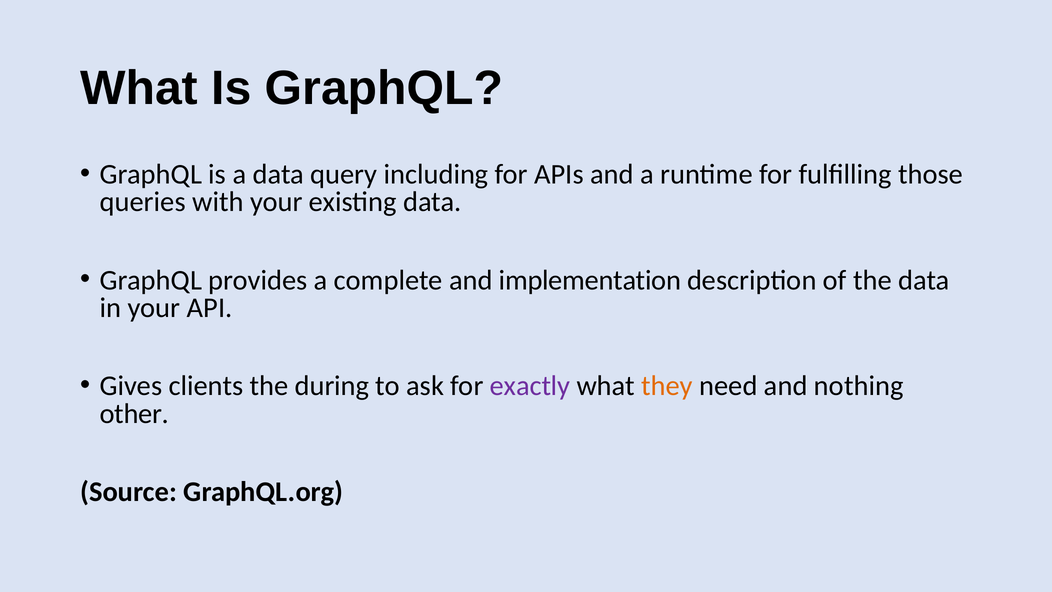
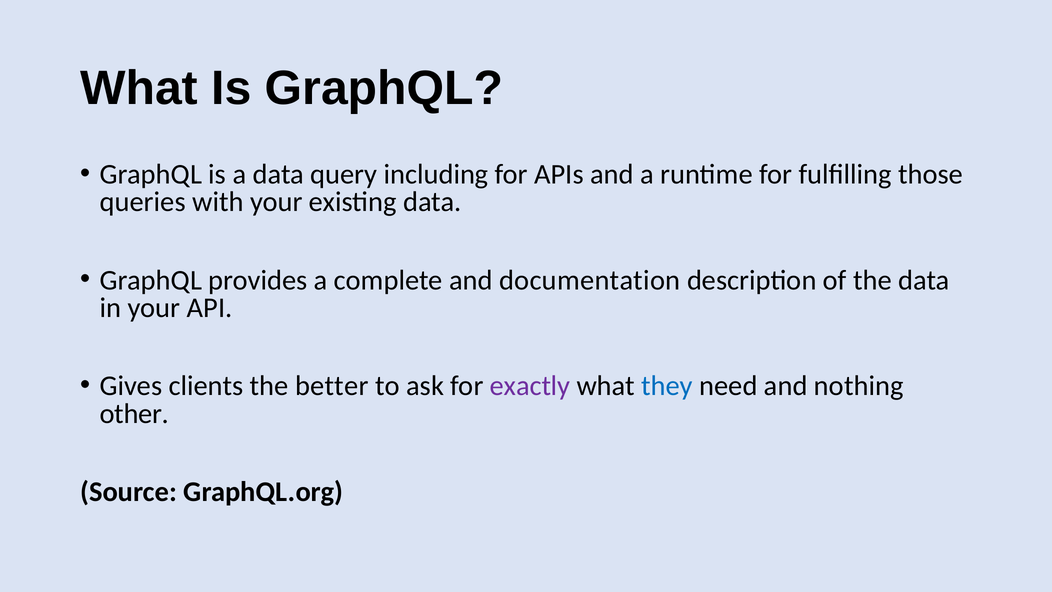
implementation: implementation -> documentation
during: during -> better
they colour: orange -> blue
